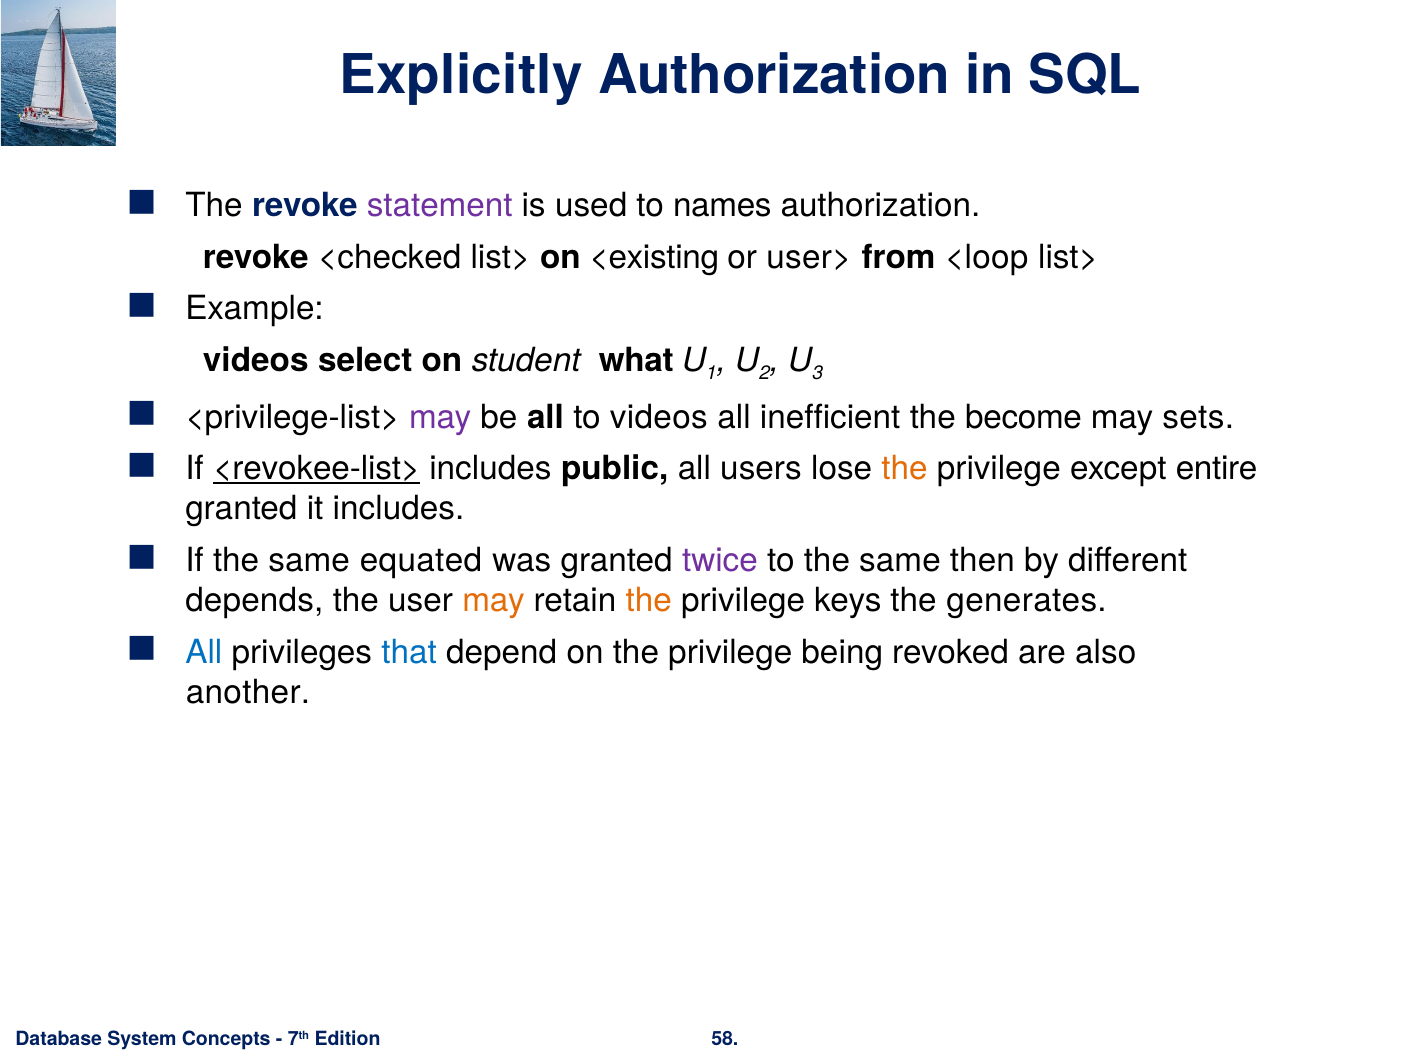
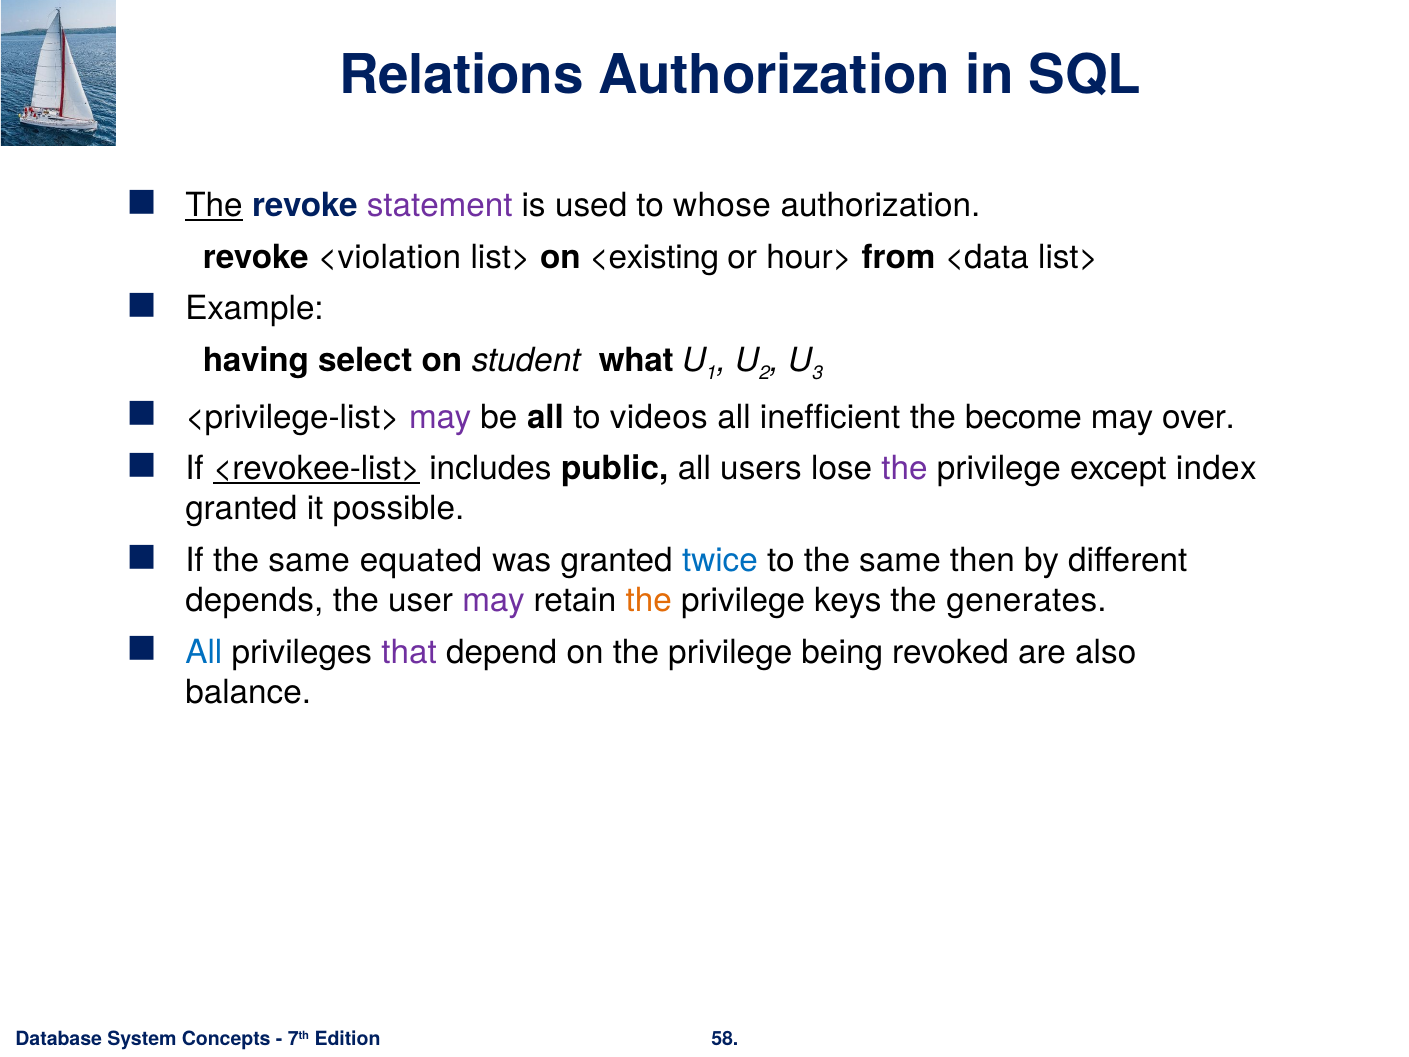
Explicitly: Explicitly -> Relations
The at (214, 205) underline: none -> present
names: names -> whose
<checked: <checked -> <violation
user>: user> -> hour>
<loop: <loop -> <data
videos at (256, 360): videos -> having
sets: sets -> over
the at (905, 469) colour: orange -> purple
entire: entire -> index
it includes: includes -> possible
twice colour: purple -> blue
may at (493, 600) colour: orange -> purple
that colour: blue -> purple
another: another -> balance
